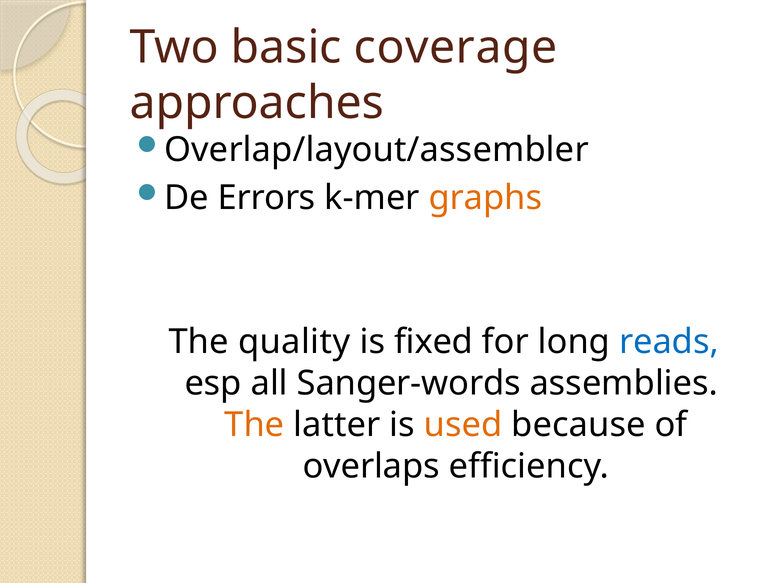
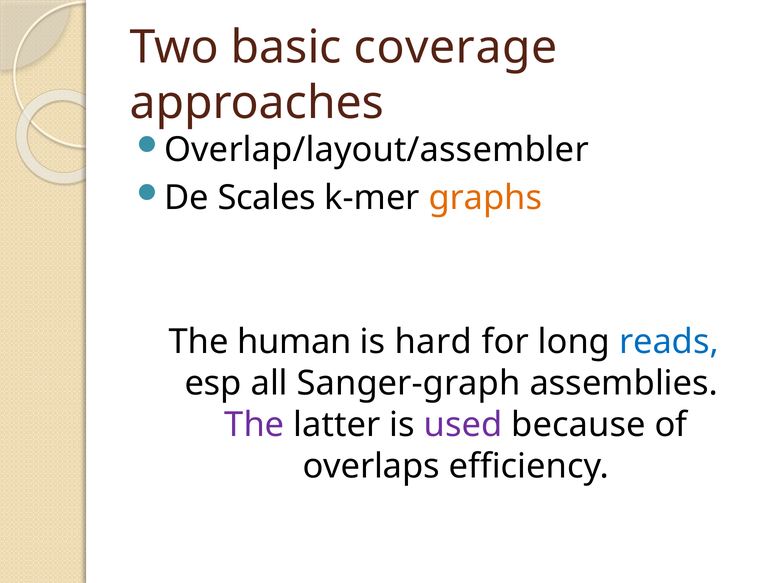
Errors: Errors -> Scales
quality: quality -> human
fixed: fixed -> hard
Sanger-words: Sanger-words -> Sanger-graph
The at (254, 425) colour: orange -> purple
used colour: orange -> purple
